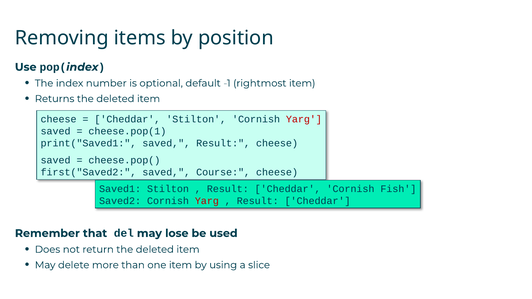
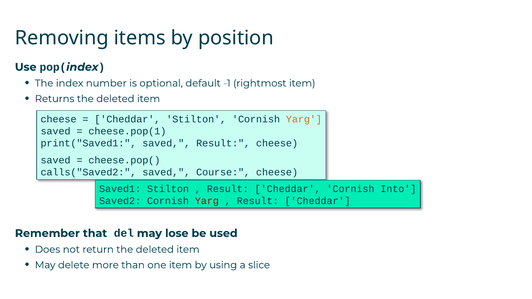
Yarg at (304, 119) colour: red -> orange
first("Saved2: first("Saved2 -> calls("Saved2
Fish: Fish -> Into
